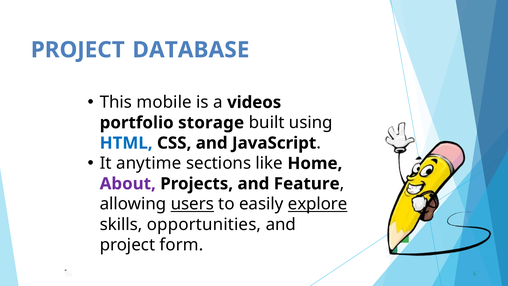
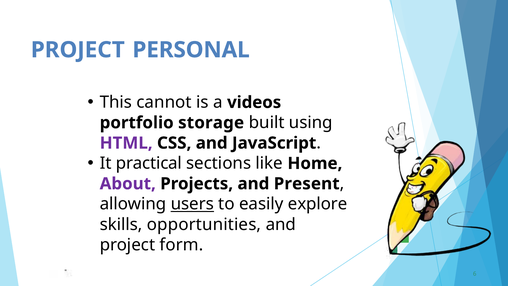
DATABASE: DATABASE -> PERSONAL
mobile: mobile -> cannot
HTML colour: blue -> purple
anytime: anytime -> practical
Feature: Feature -> Present
explore underline: present -> none
